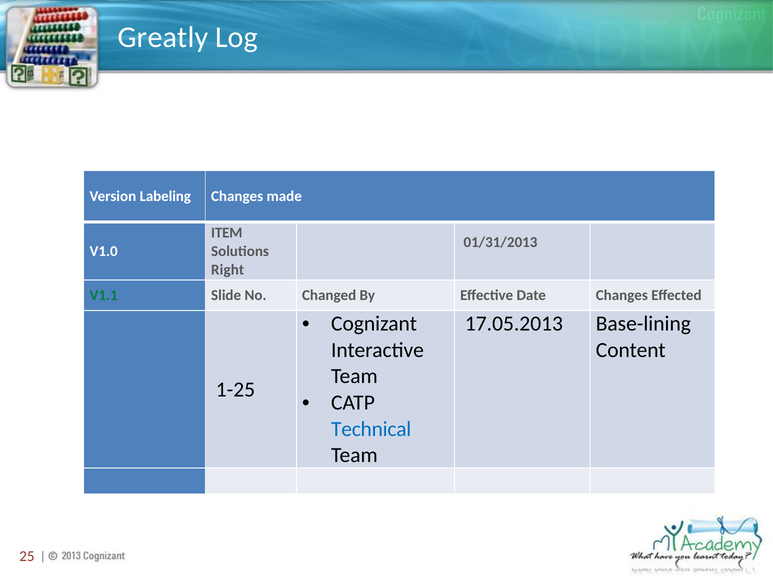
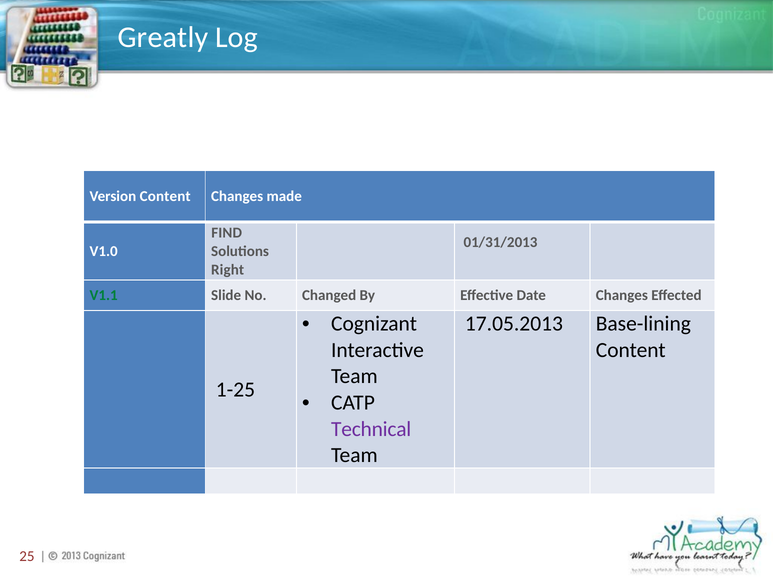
Version Labeling: Labeling -> Content
ITEM: ITEM -> FIND
Technical colour: blue -> purple
